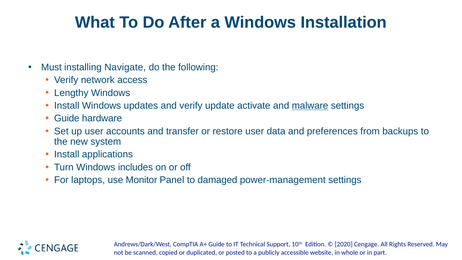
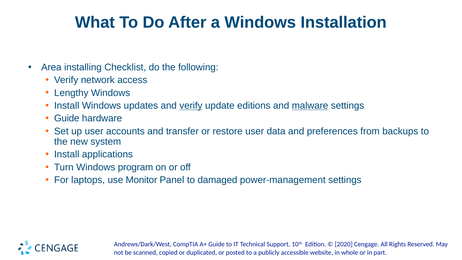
Must: Must -> Area
Navigate: Navigate -> Checklist
verify at (191, 106) underline: none -> present
activate: activate -> editions
includes: includes -> program
